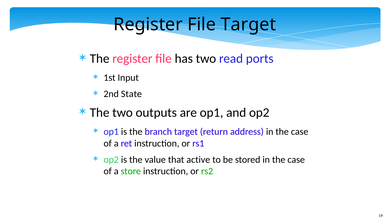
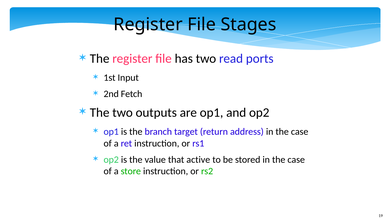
File Target: Target -> Stages
State: State -> Fetch
